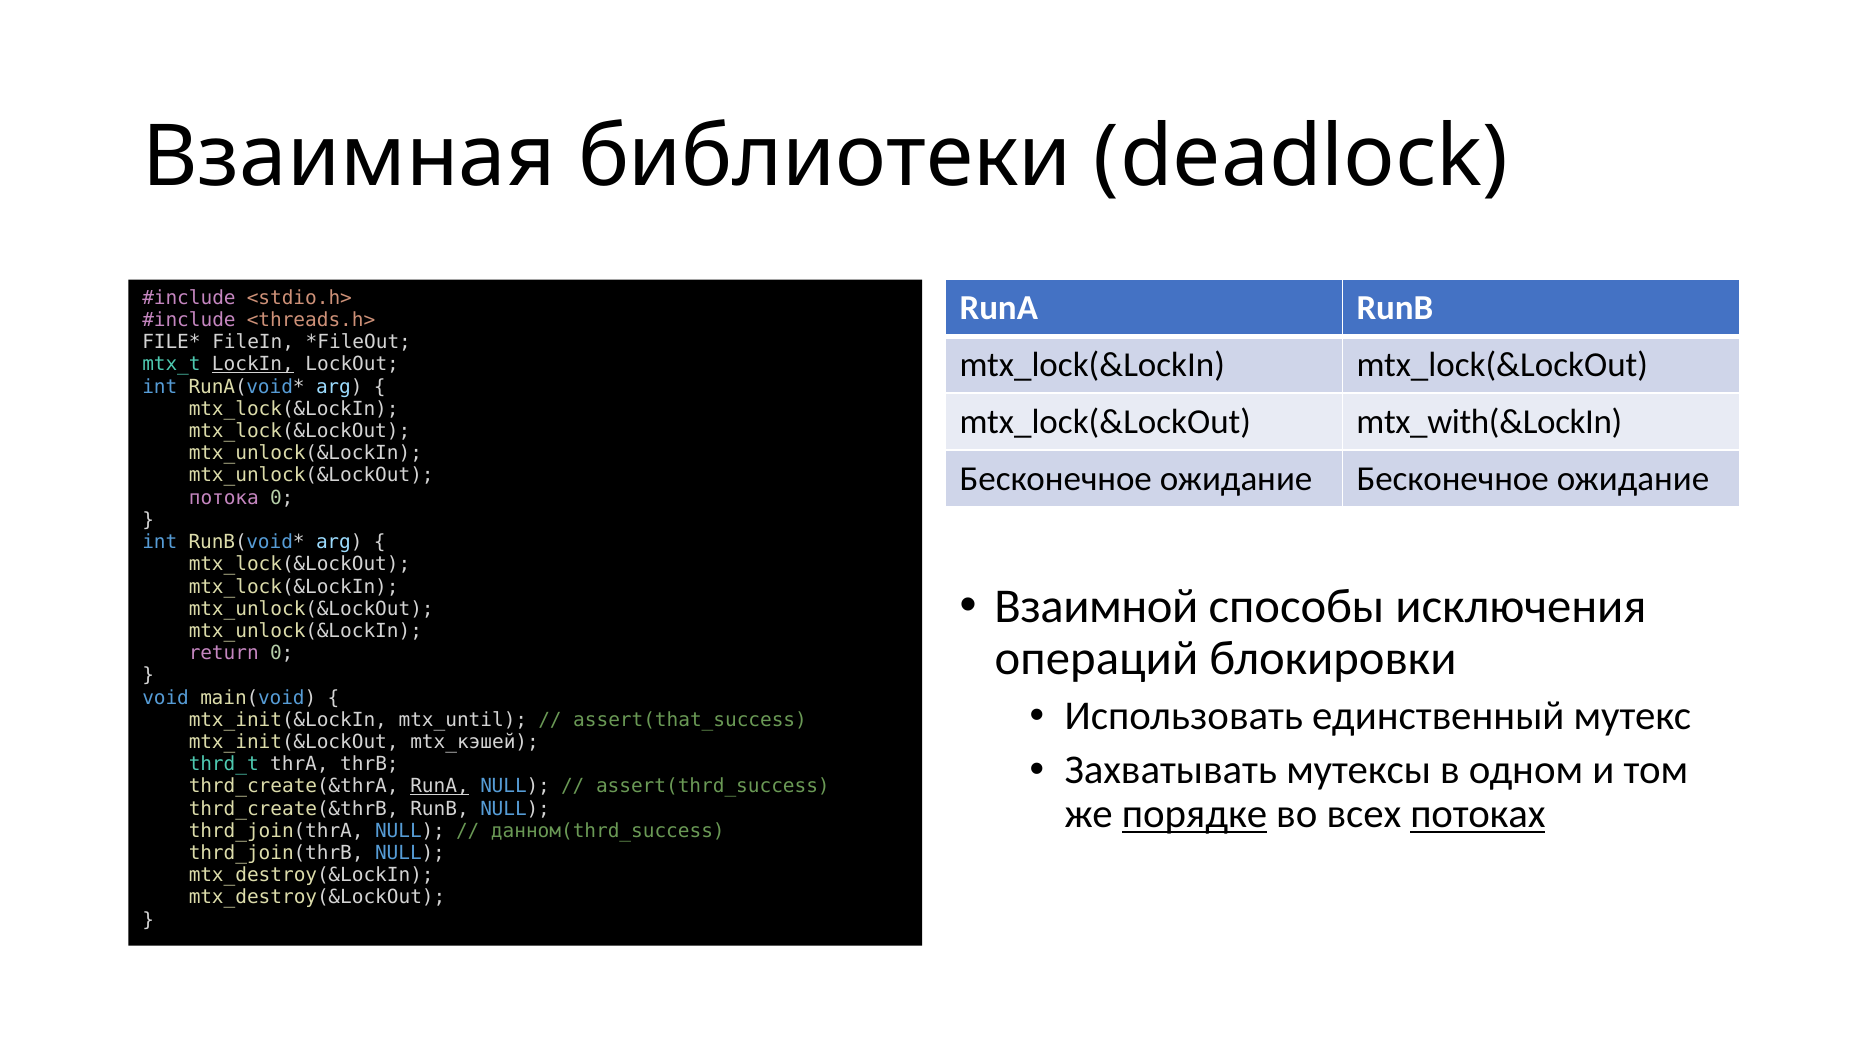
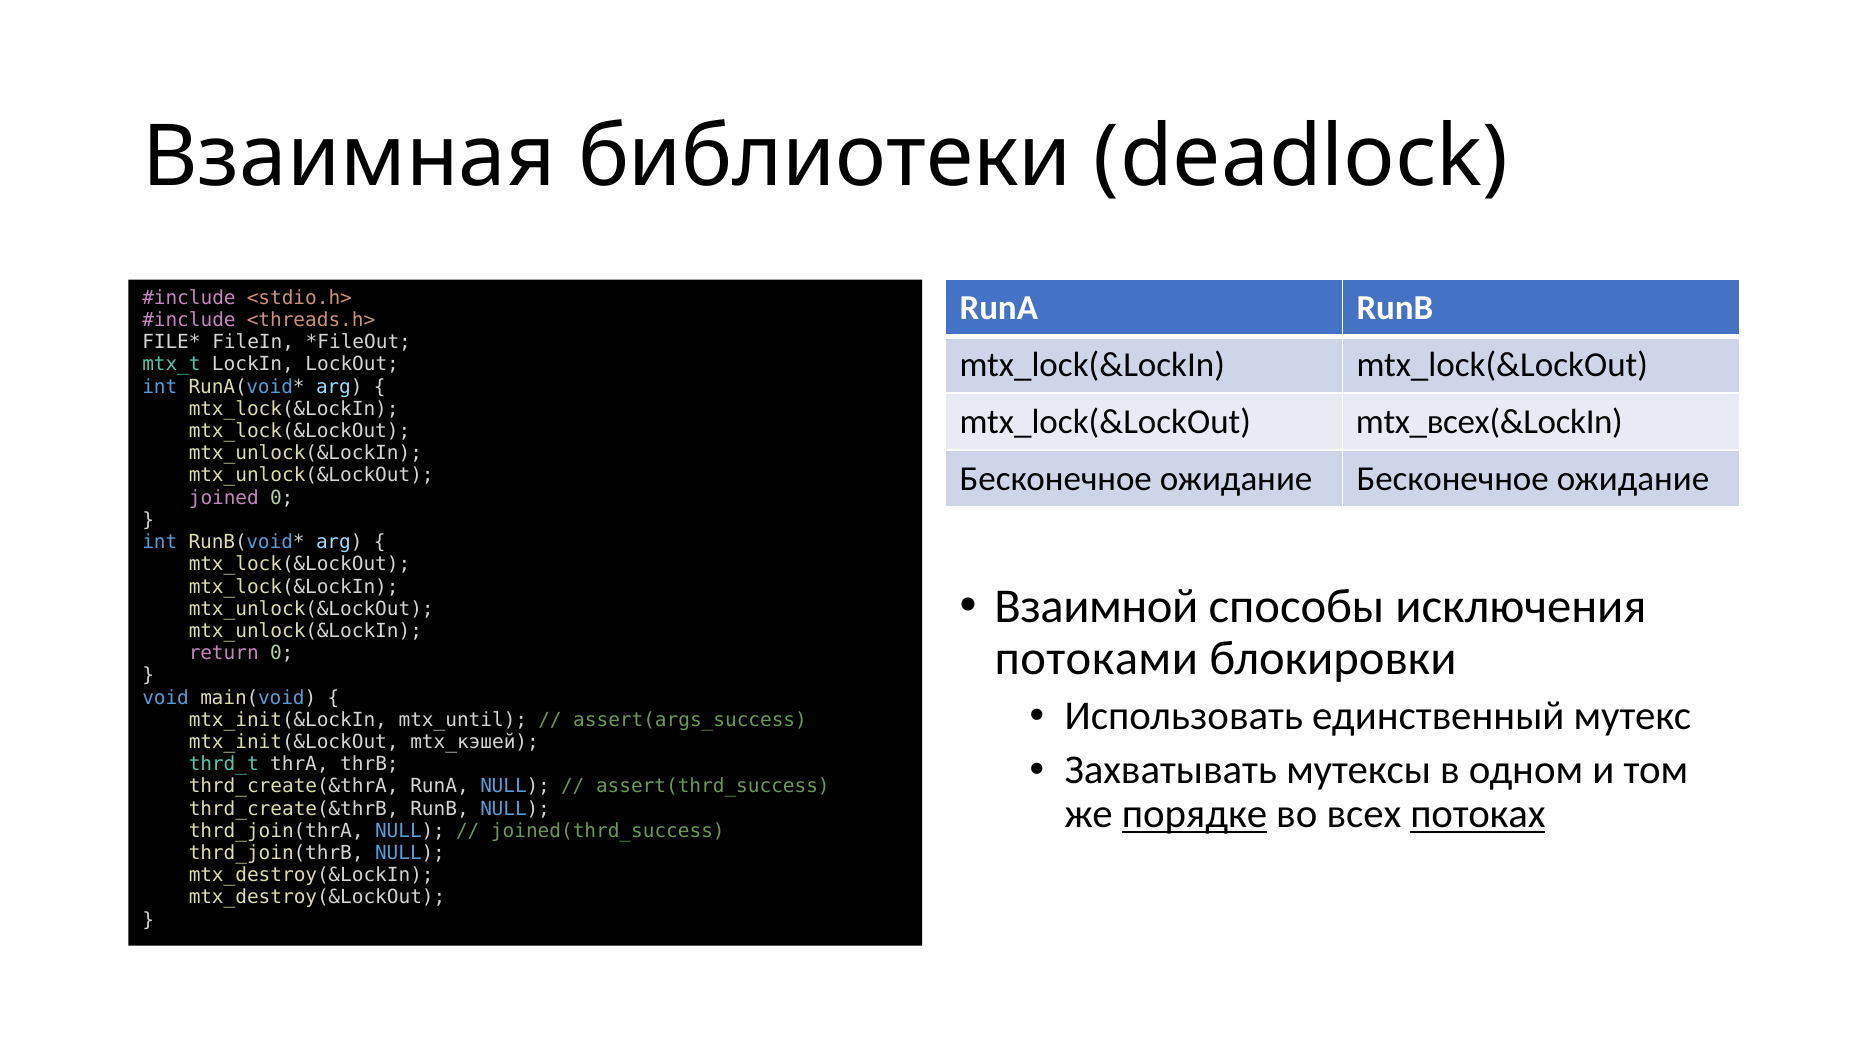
LockIn underline: present -> none
mtx_with(&LockIn: mtx_with(&LockIn -> mtx_всех(&LockIn
потока: потока -> joined
операций: операций -> потоками
assert(that_success: assert(that_success -> assert(args_success
RunA at (440, 787) underline: present -> none
данном(thrd_success: данном(thrd_success -> joined(thrd_success
